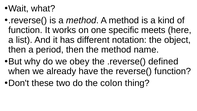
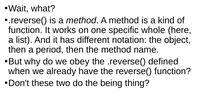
meets: meets -> whole
colon: colon -> being
